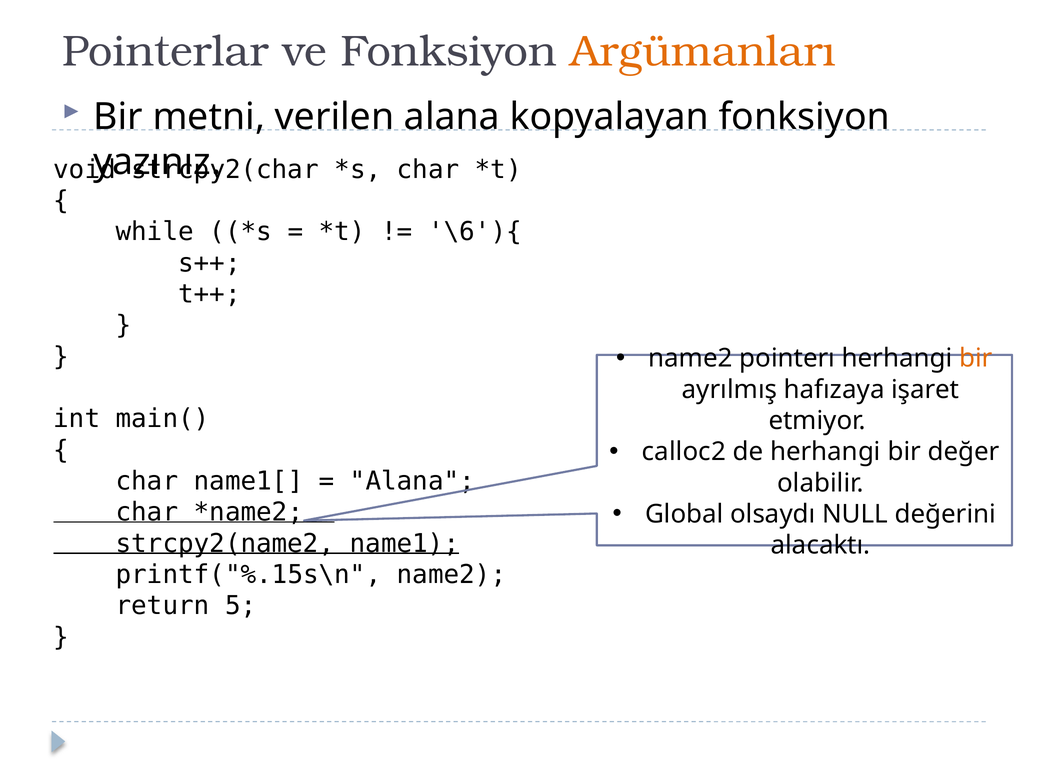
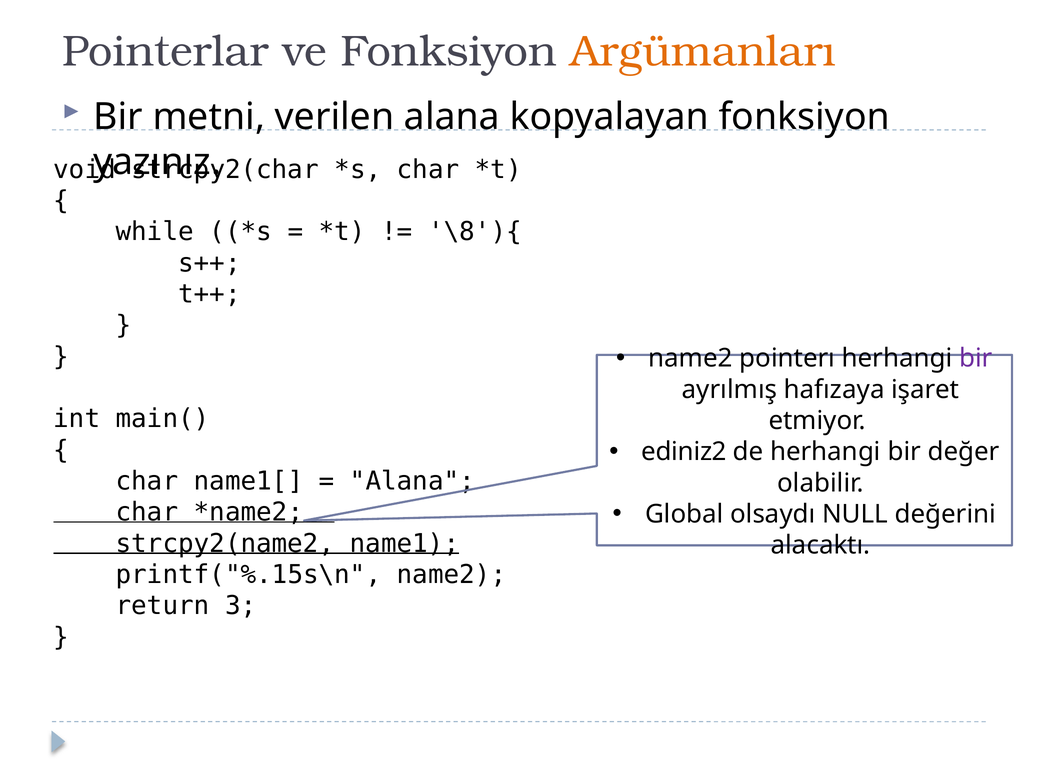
\6'){: \6'){ -> \8'){
bir at (976, 358) colour: orange -> purple
calloc2: calloc2 -> ediniz2
5: 5 -> 3
